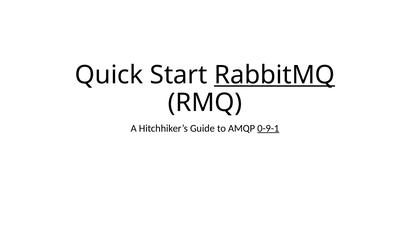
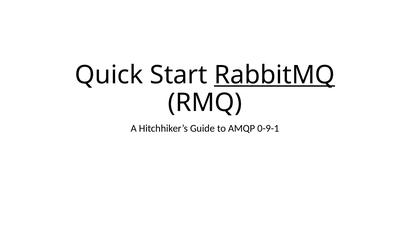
0-9-1 underline: present -> none
